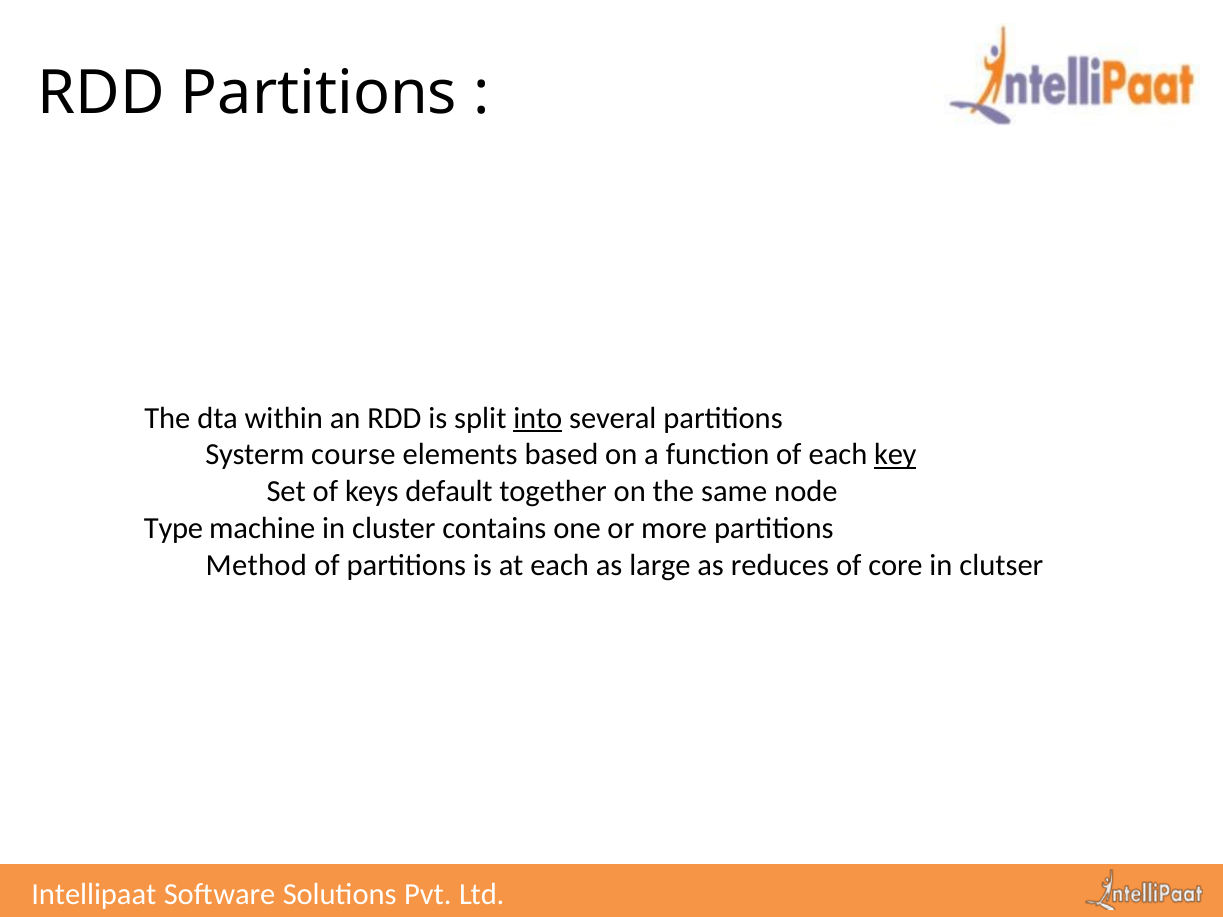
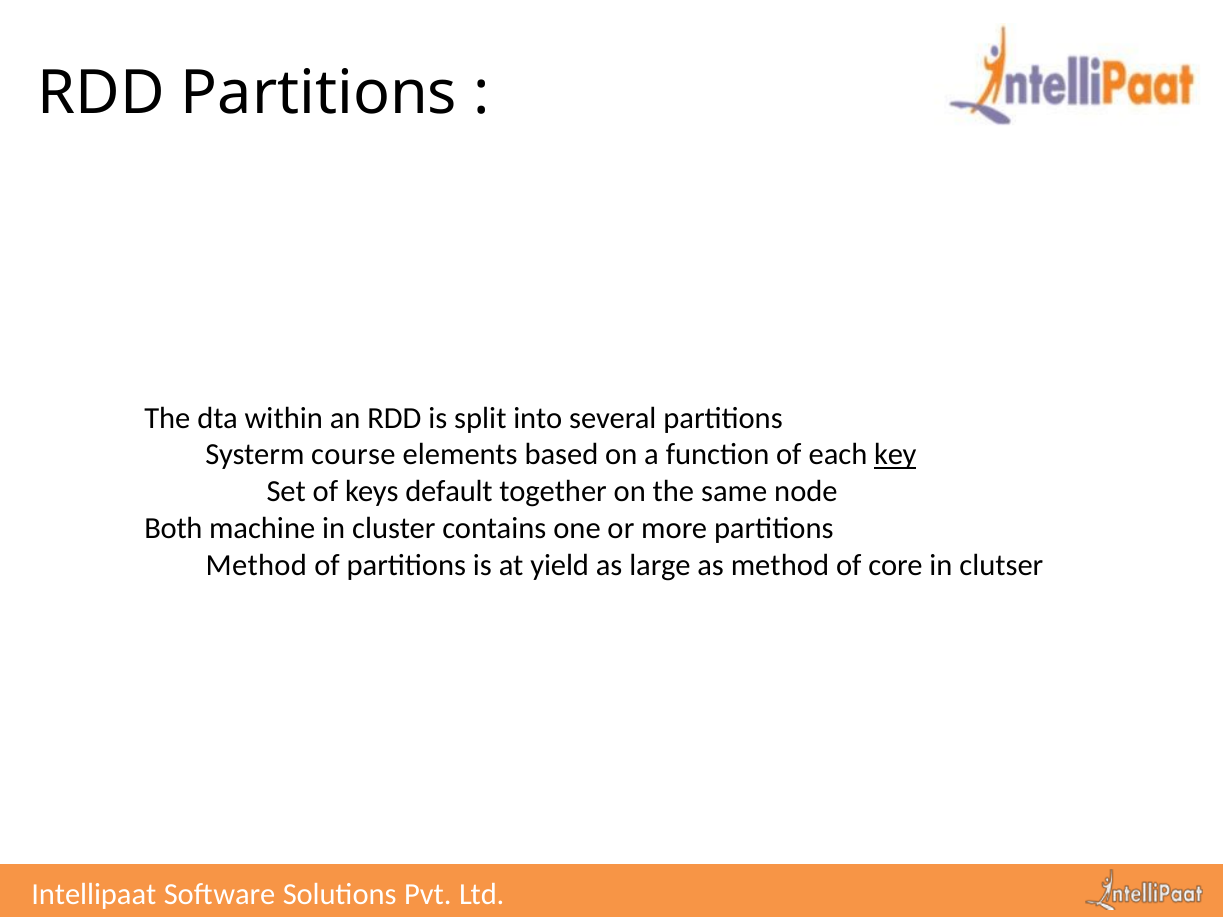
into underline: present -> none
Type: Type -> Both
at each: each -> yield
as reduces: reduces -> method
